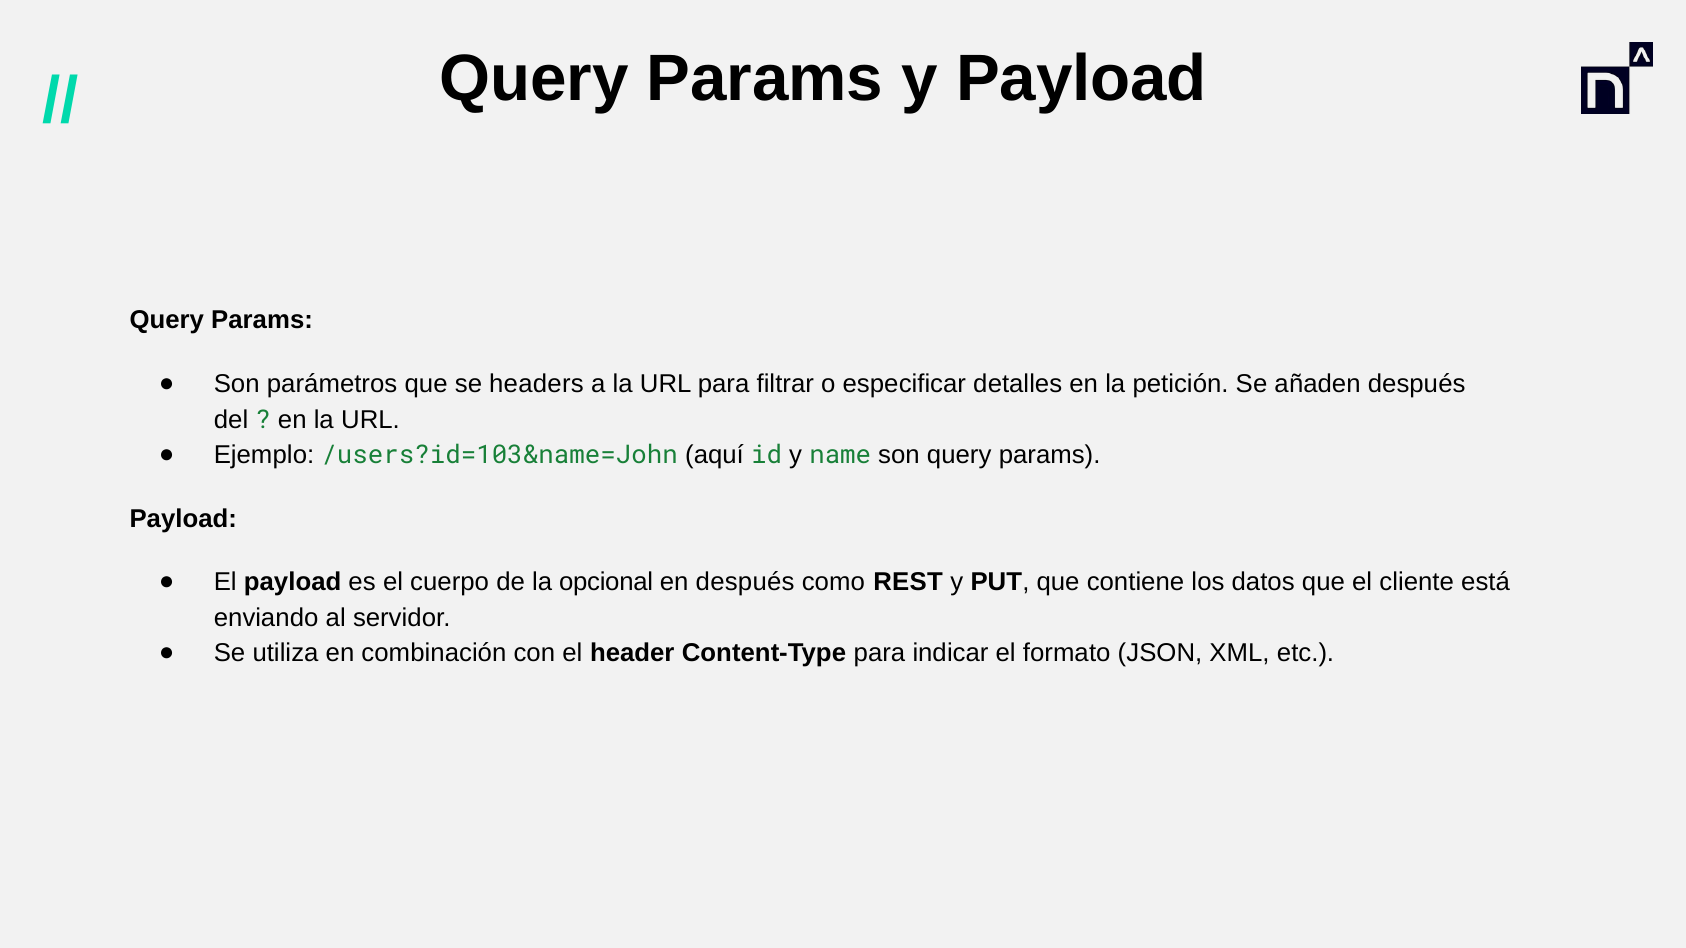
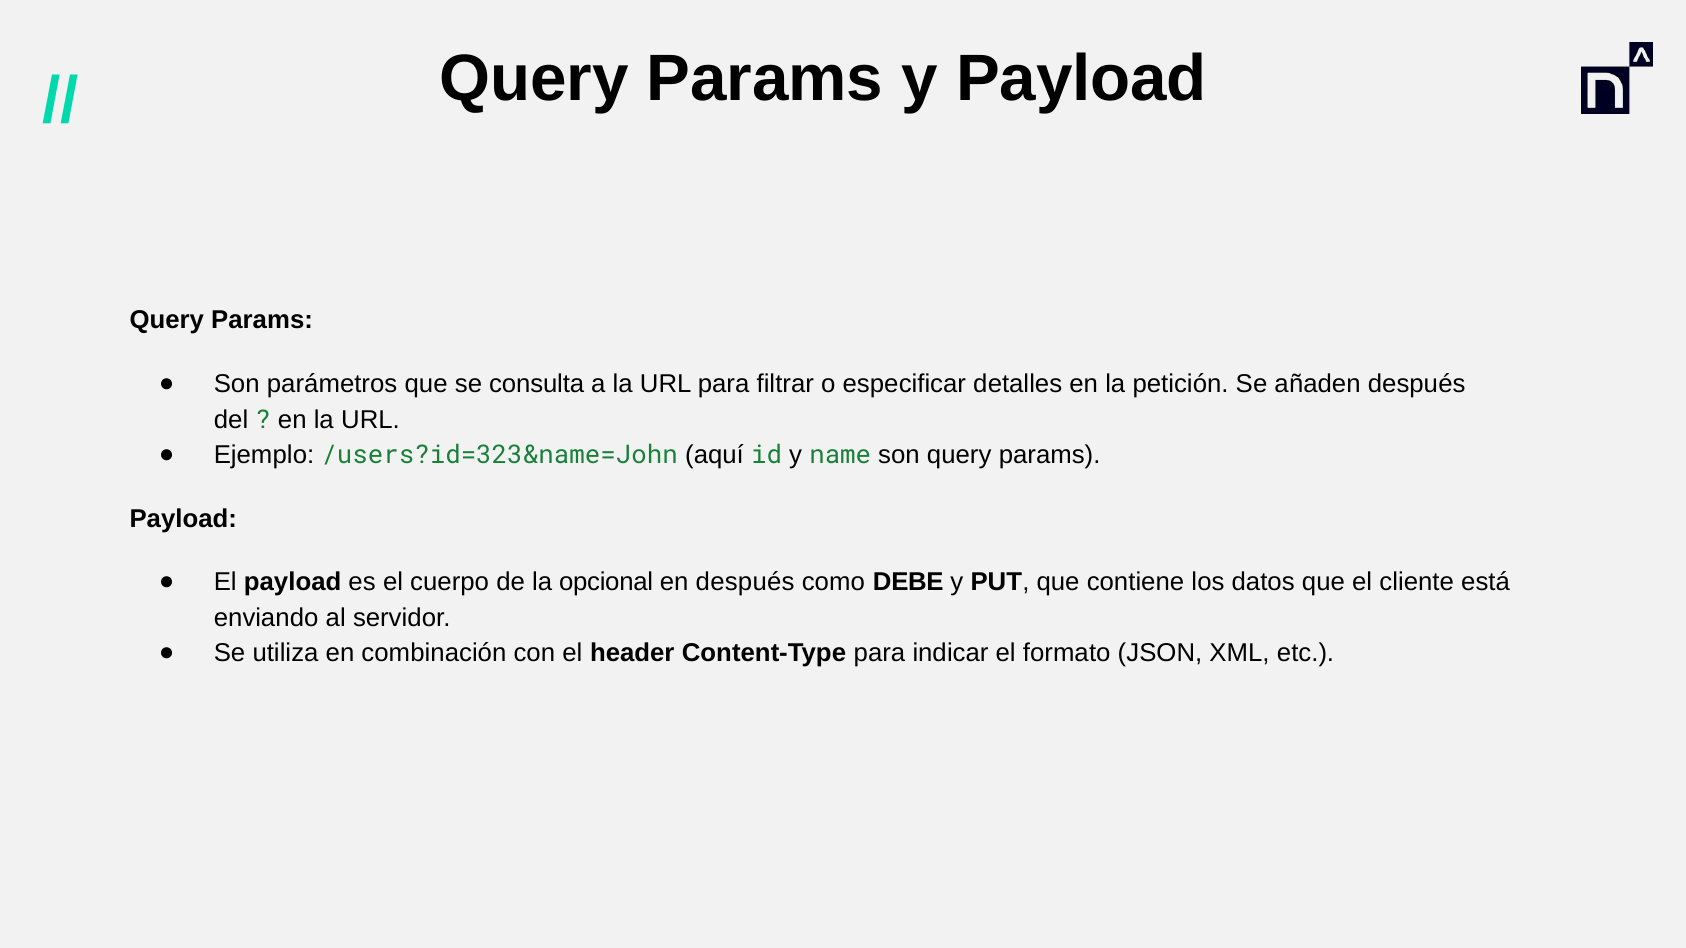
headers: headers -> consulta
/users?id=103&name=John: /users?id=103&name=John -> /users?id=323&name=John
REST: REST -> DEBE
